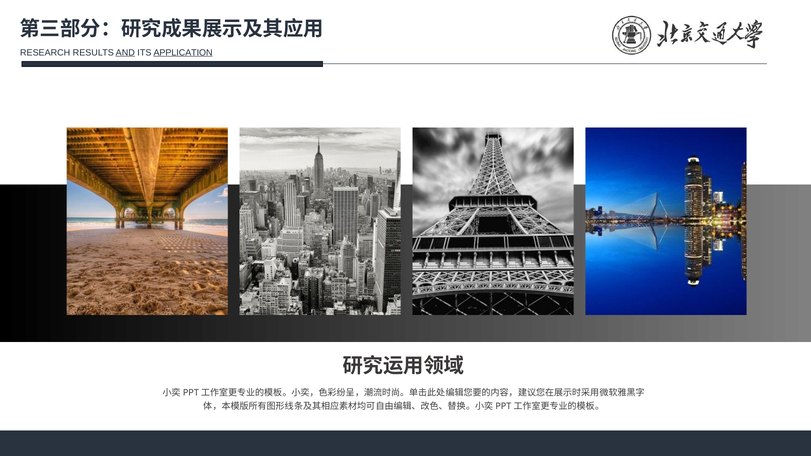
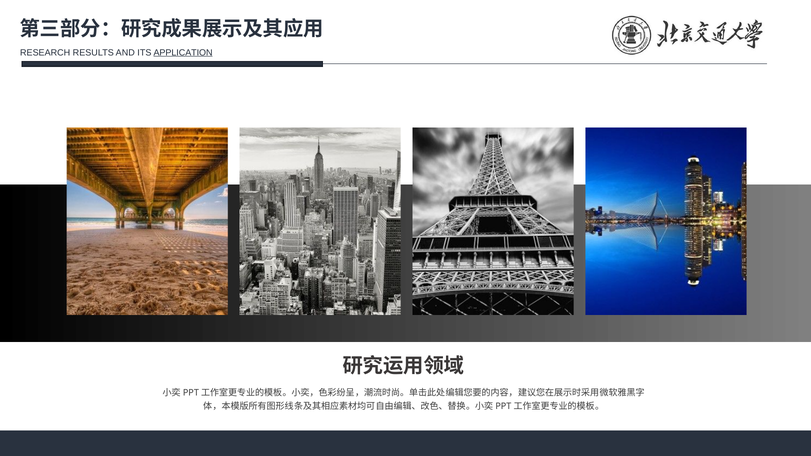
AND underline: present -> none
